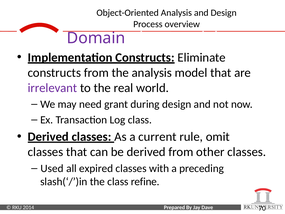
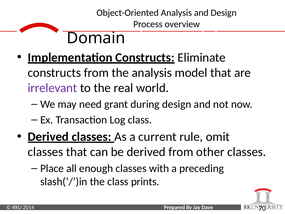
Domain colour: purple -> black
Used: Used -> Place
expired: expired -> enough
refine: refine -> prints
